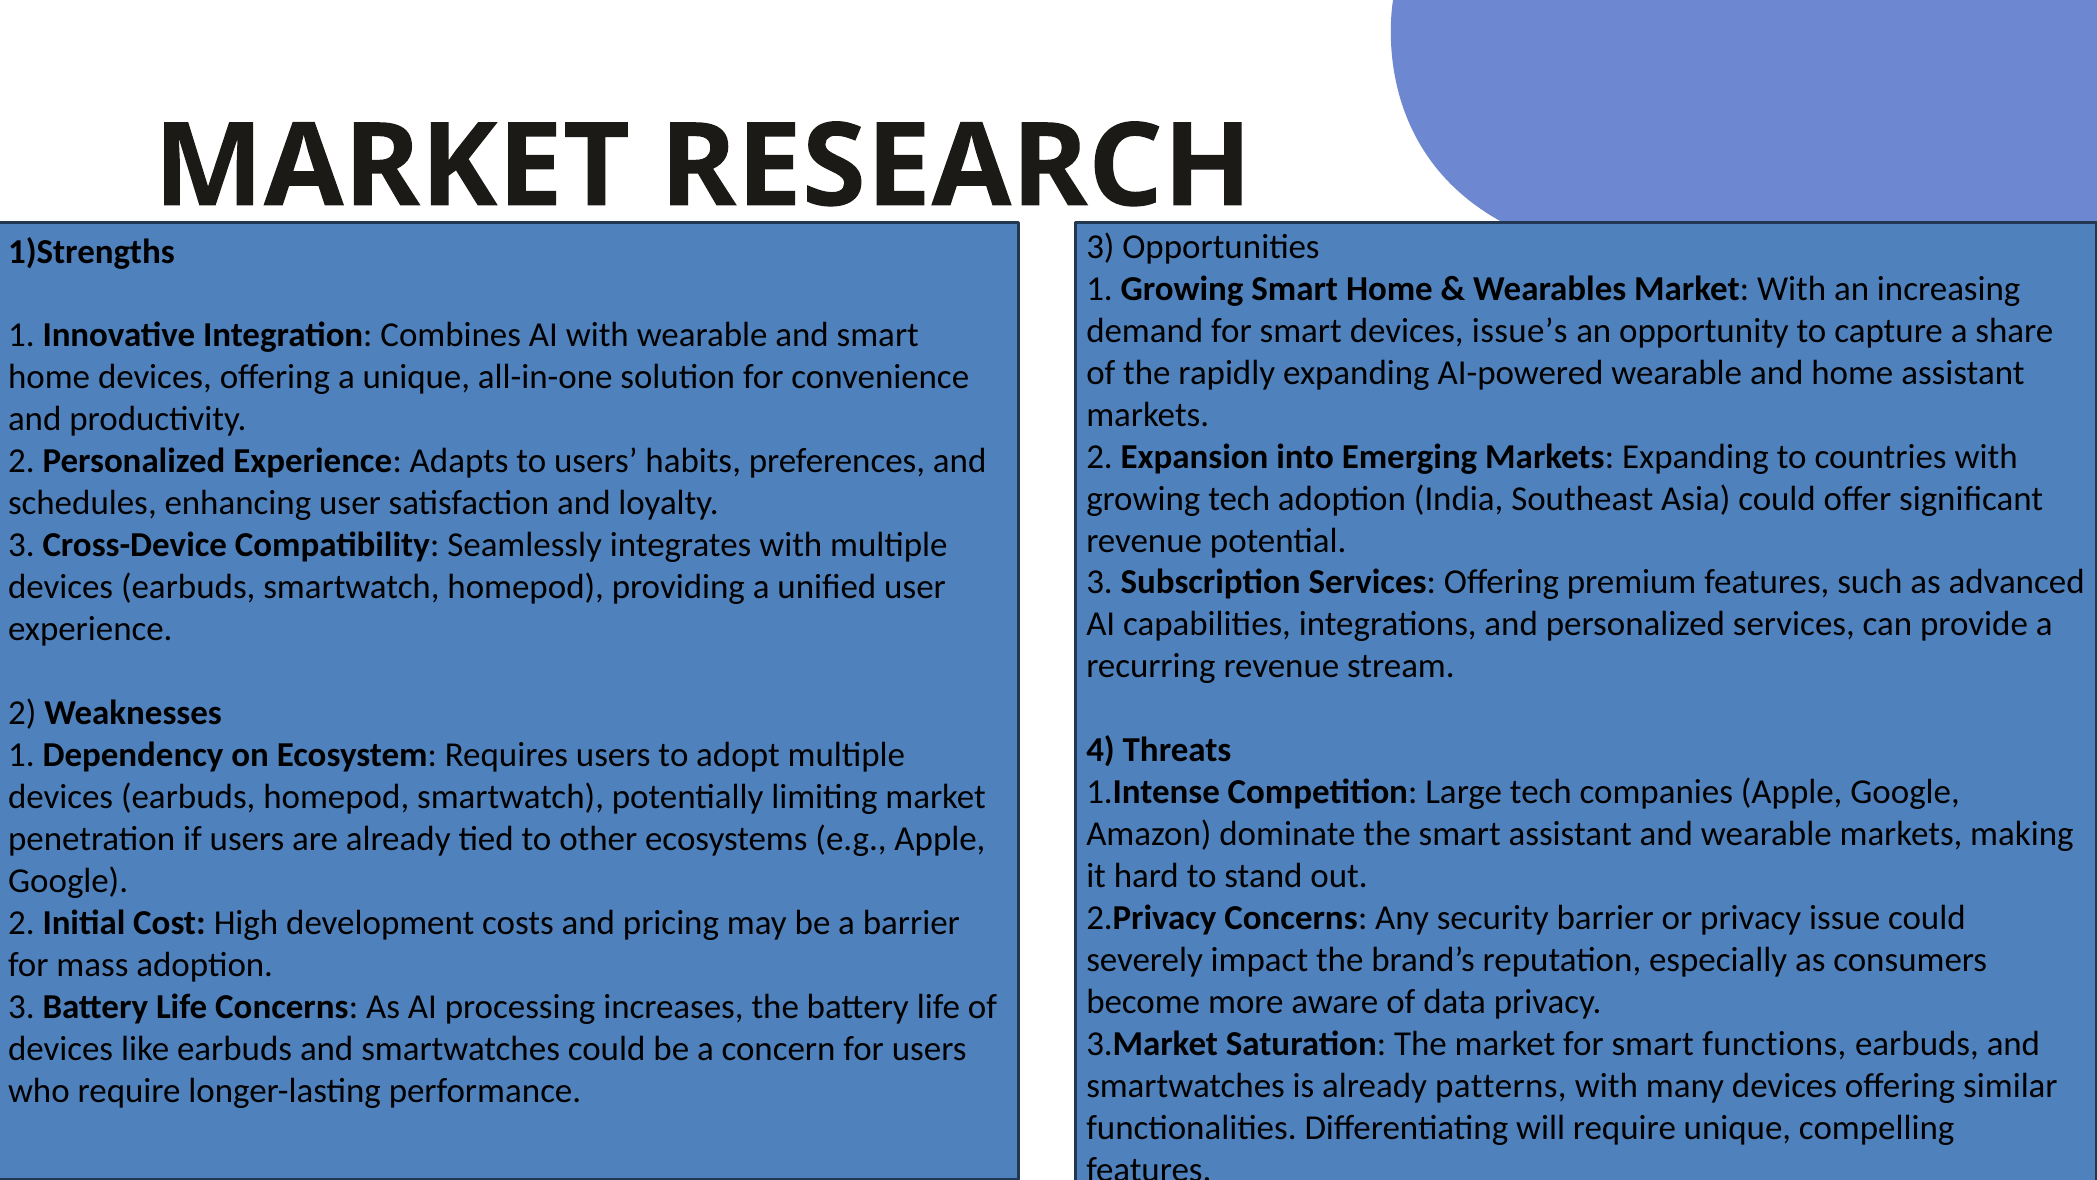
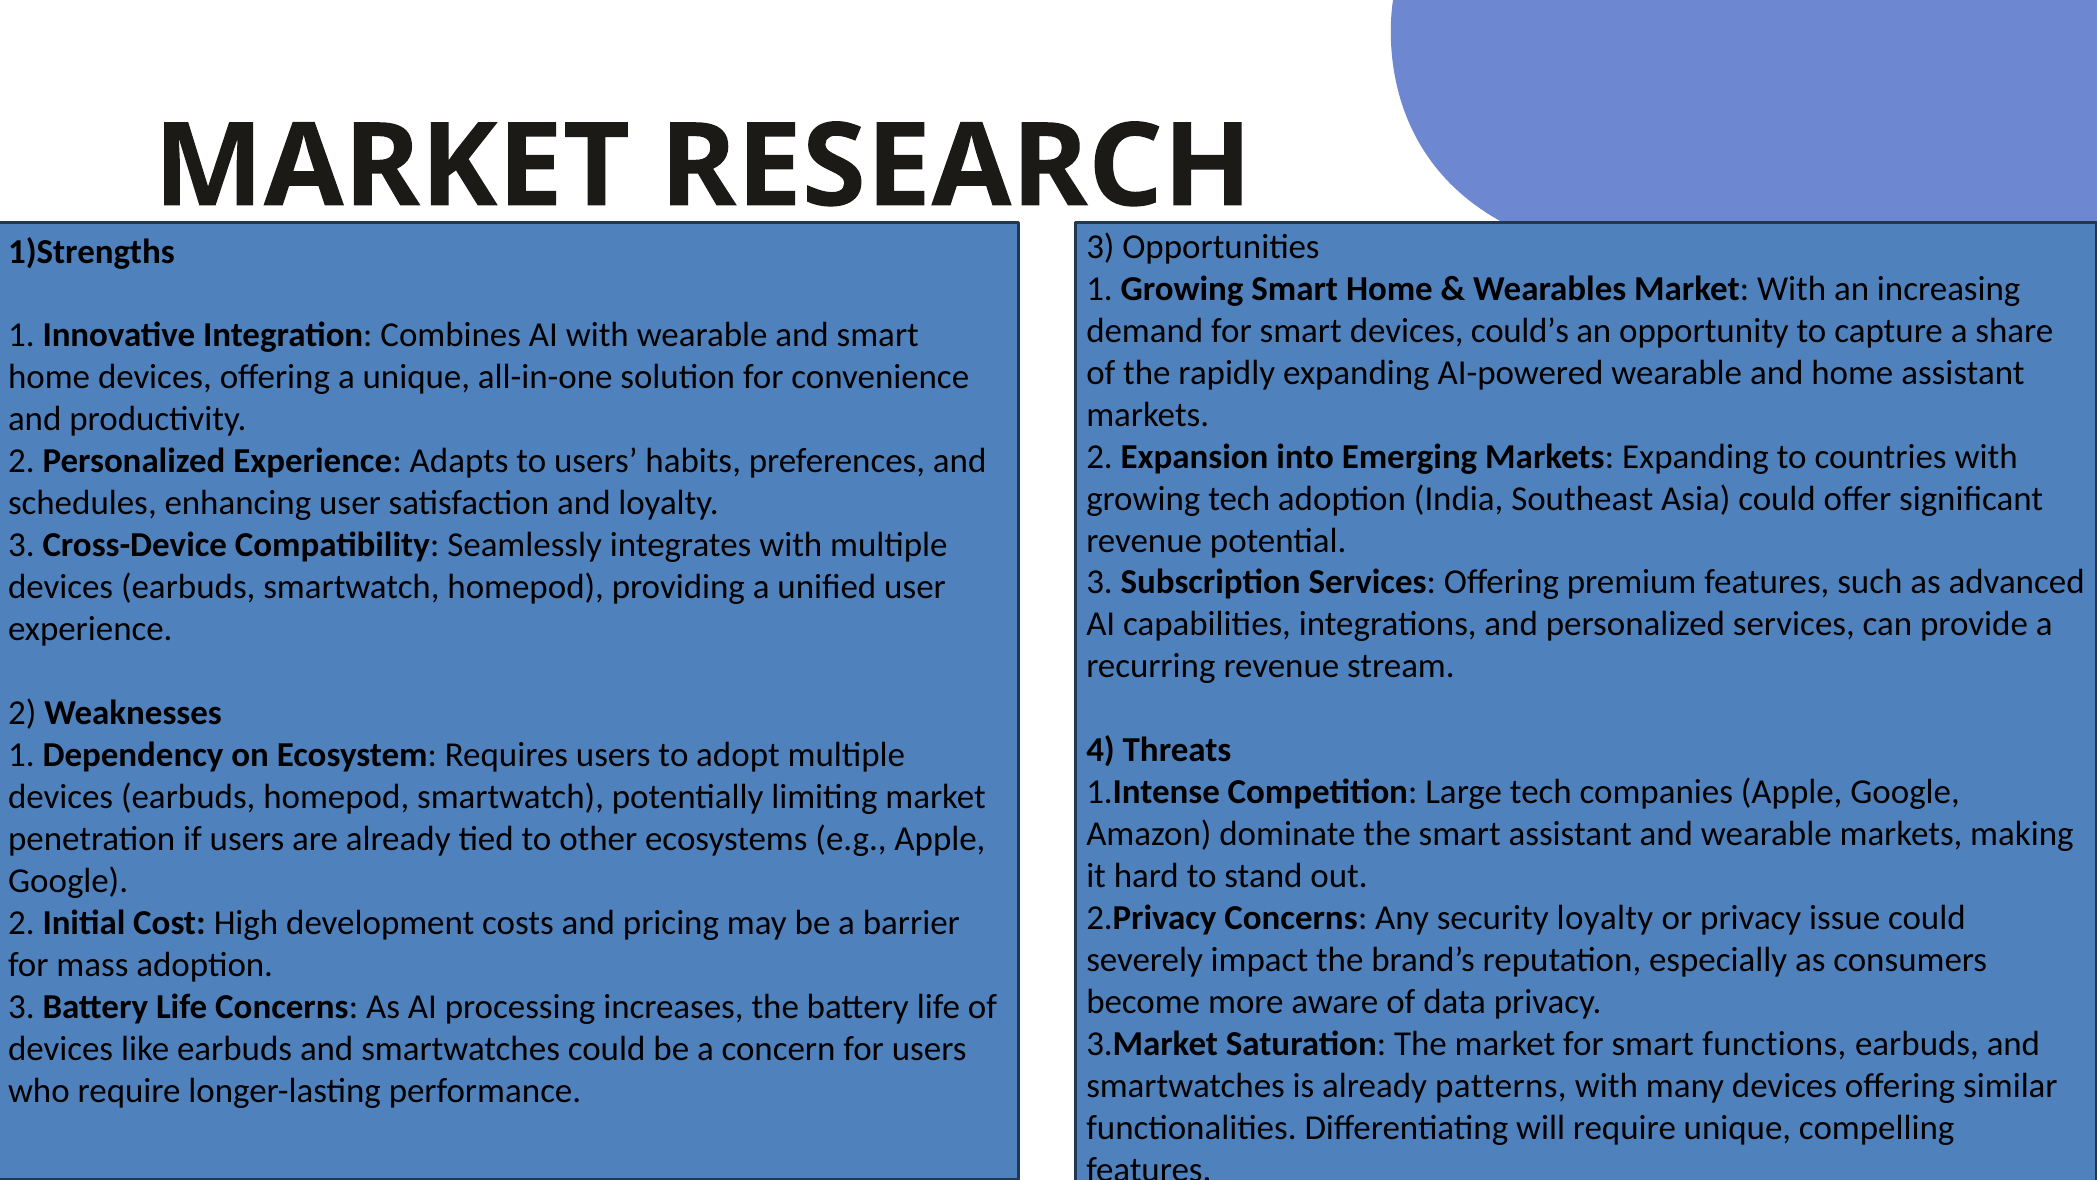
issue’s: issue’s -> could’s
security barrier: barrier -> loyalty
